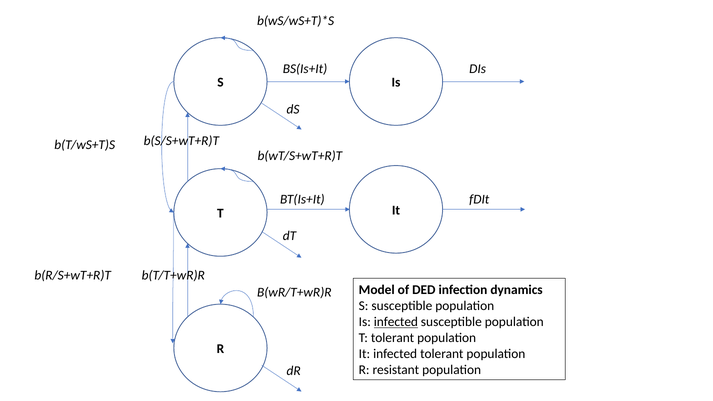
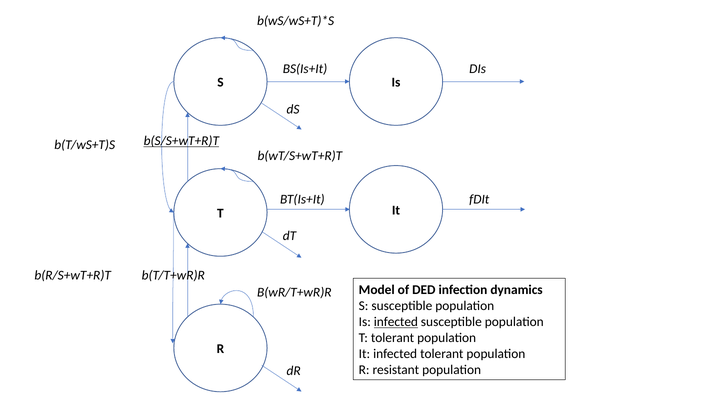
b(S/S+wT+R)T underline: none -> present
